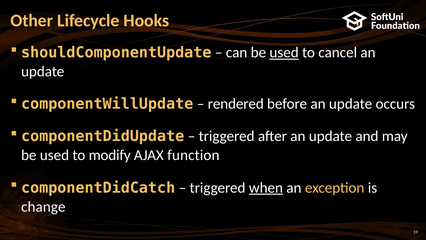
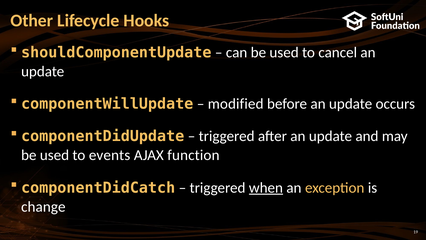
used at (284, 52) underline: present -> none
rendered: rendered -> modified
modify: modify -> events
